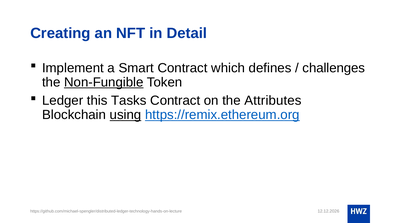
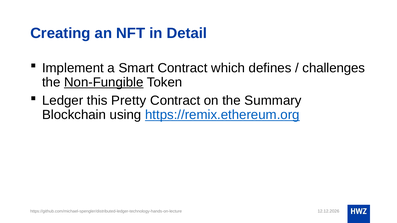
Tasks: Tasks -> Pretty
Attributes: Attributes -> Summary
using underline: present -> none
